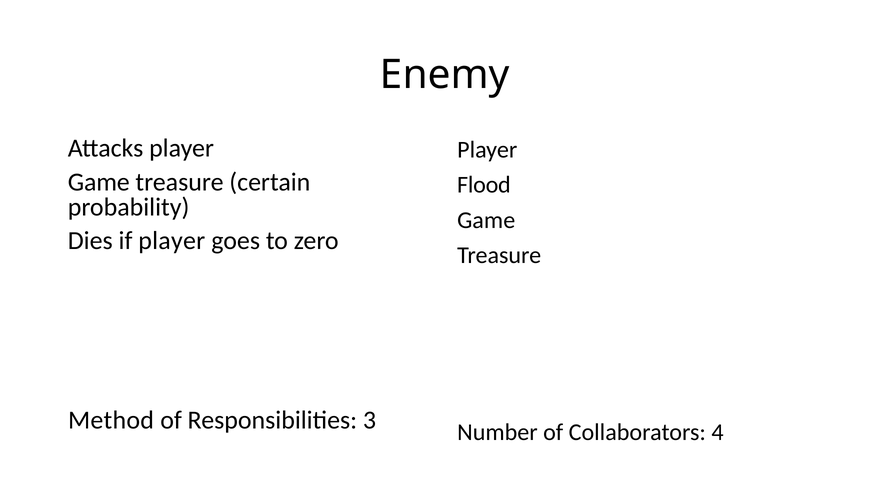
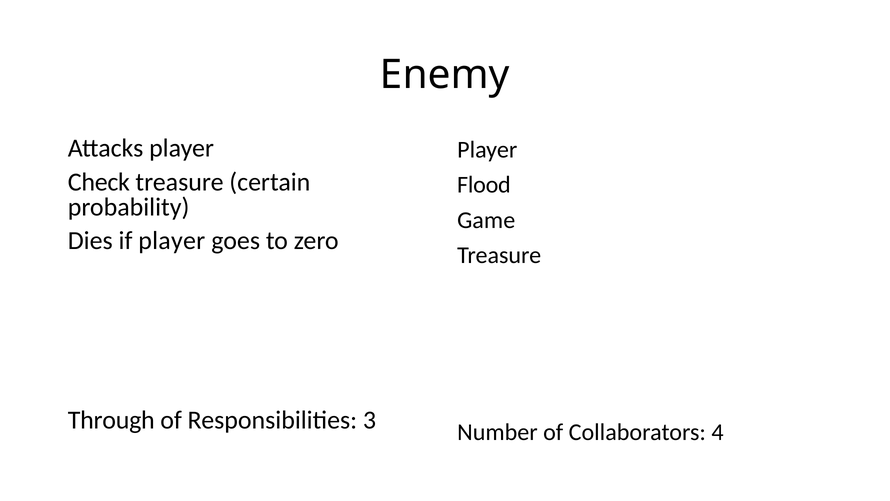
Game at (99, 182): Game -> Check
Method: Method -> Through
